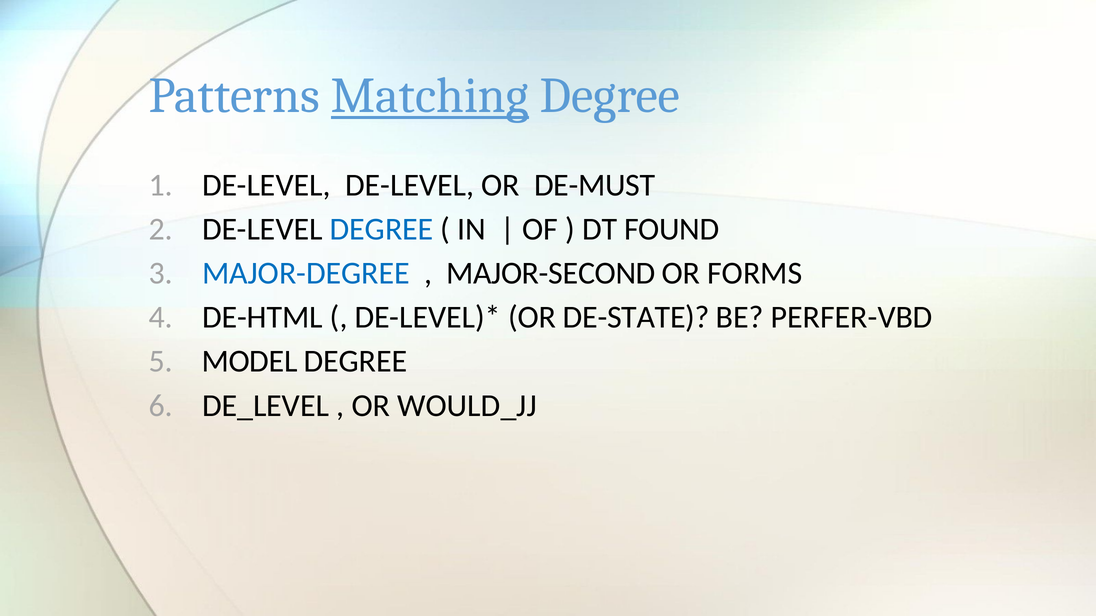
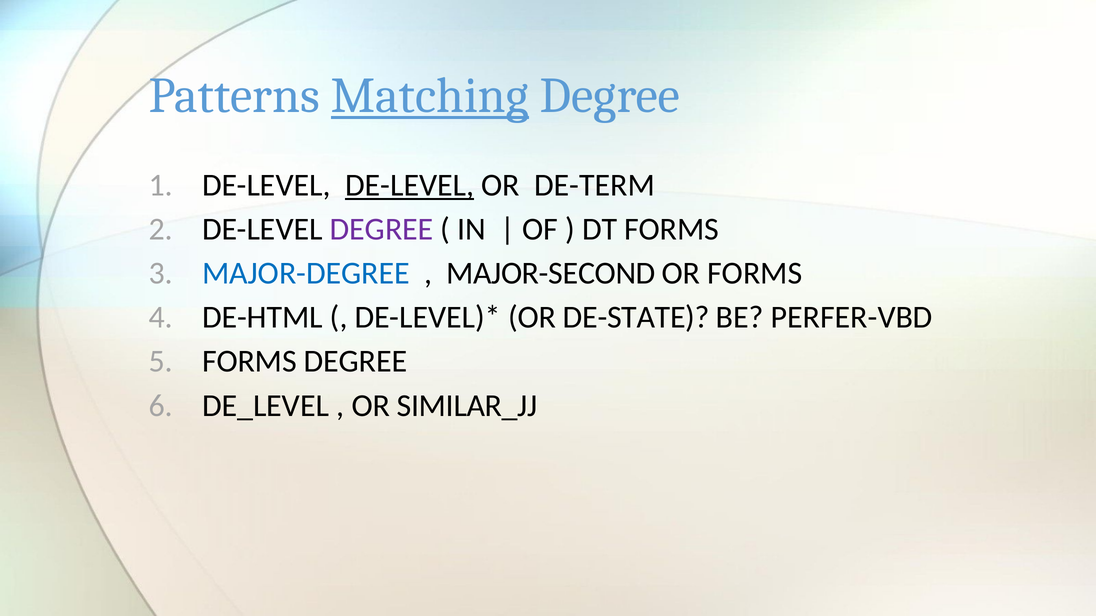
DE-LEVEL at (410, 185) underline: none -> present
DE-MUST: DE-MUST -> DE-TERM
DEGREE at (382, 229) colour: blue -> purple
DT FOUND: FOUND -> FORMS
MODEL at (249, 362): MODEL -> FORMS
WOULD_JJ: WOULD_JJ -> SIMILAR_JJ
